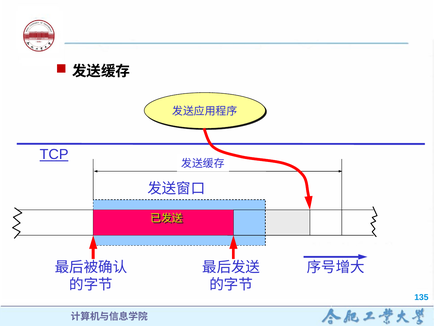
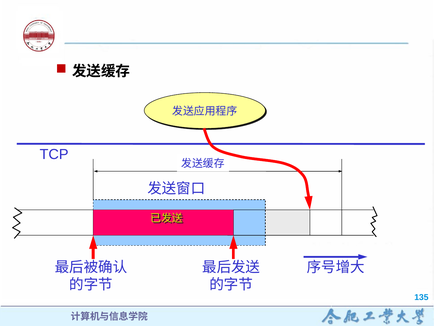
TCP underline: present -> none
